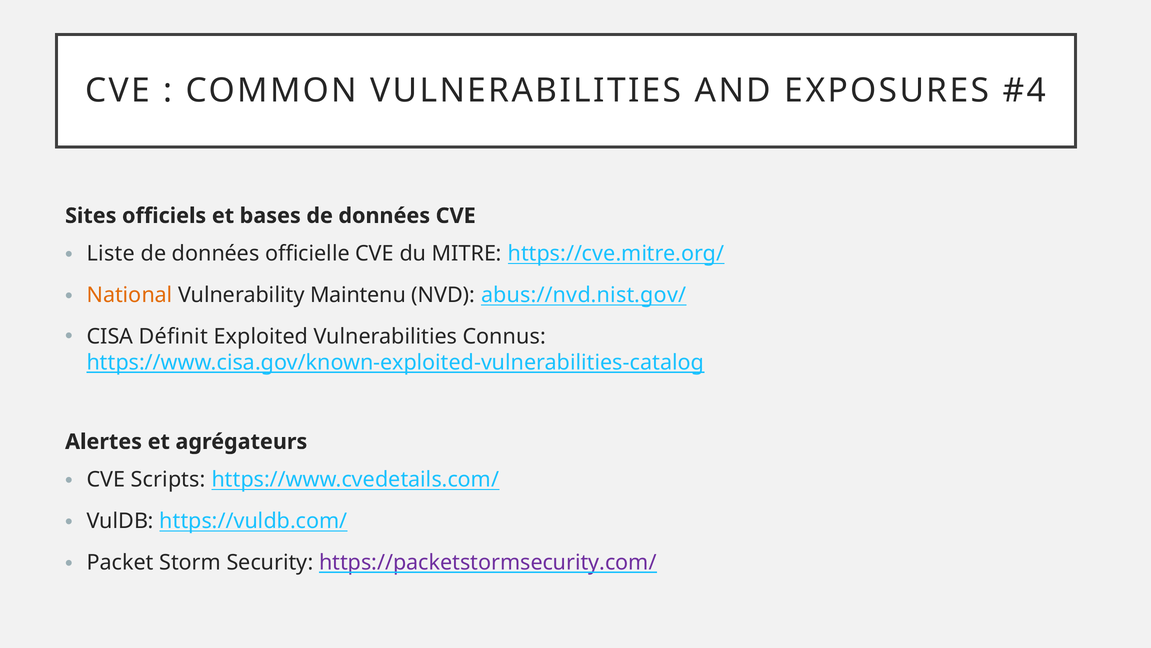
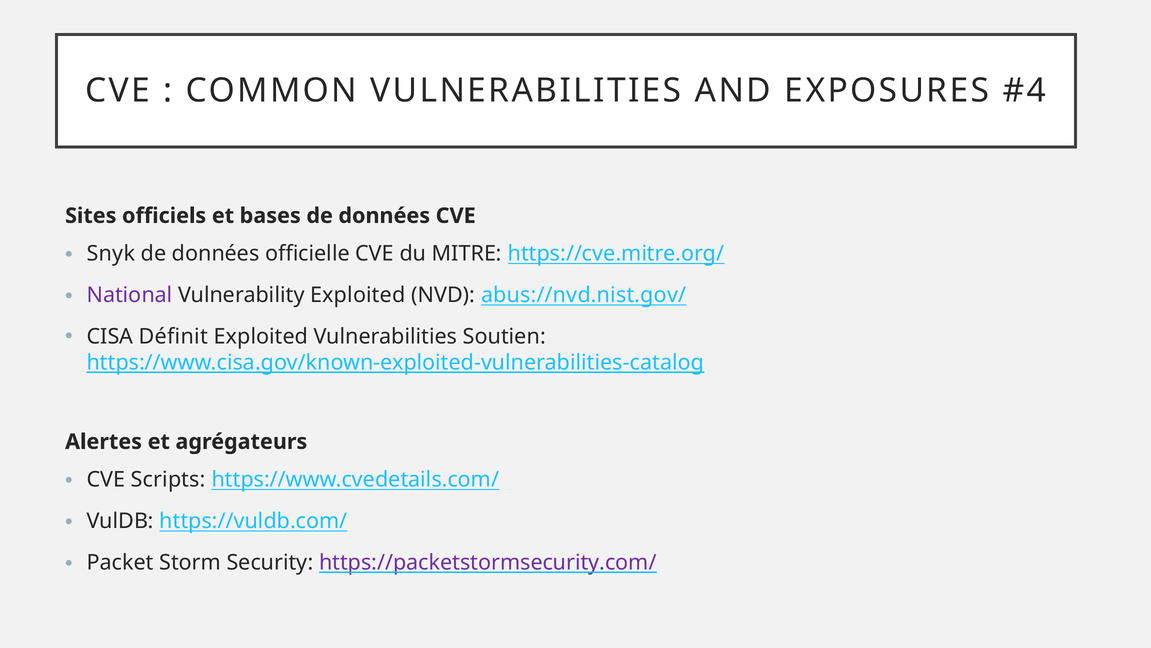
Liste: Liste -> Snyk
National colour: orange -> purple
Vulnerability Maintenu: Maintenu -> Exploited
Connus: Connus -> Soutien
